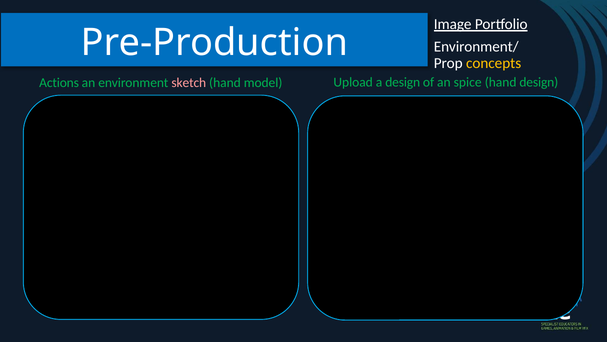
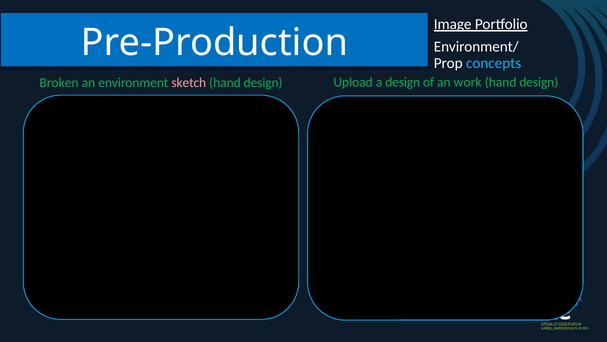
concepts colour: yellow -> light blue
spice: spice -> work
Actions: Actions -> Broken
model at (263, 83): model -> design
